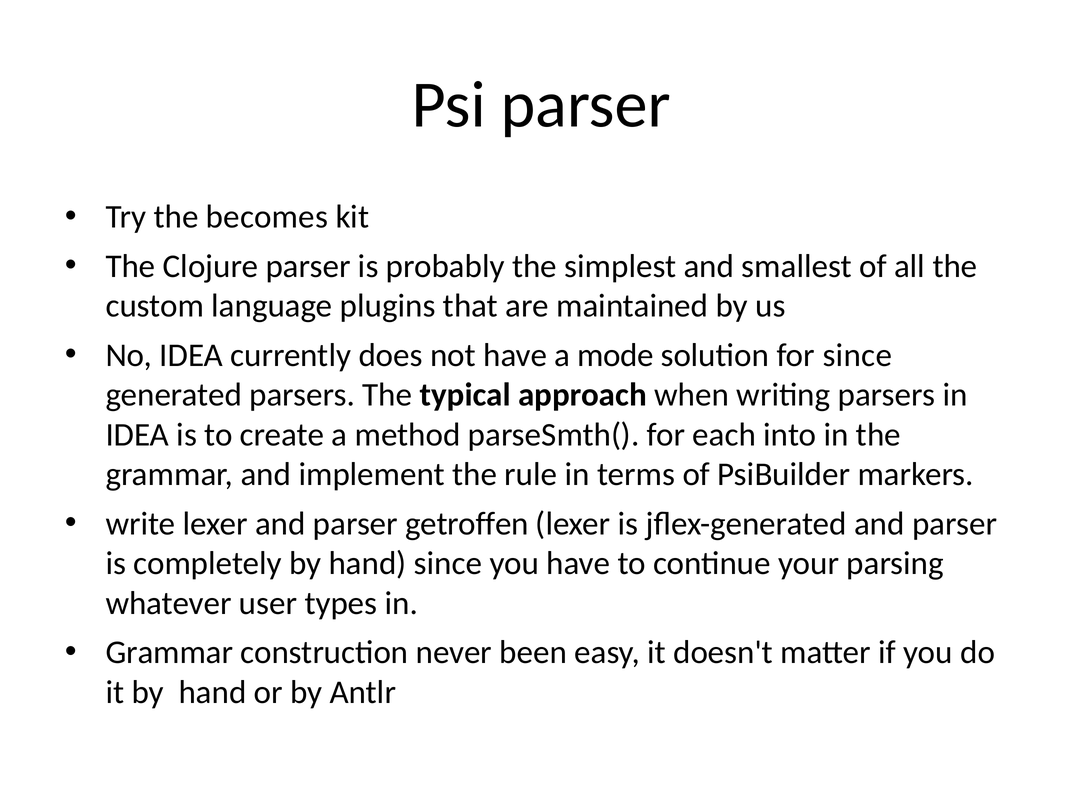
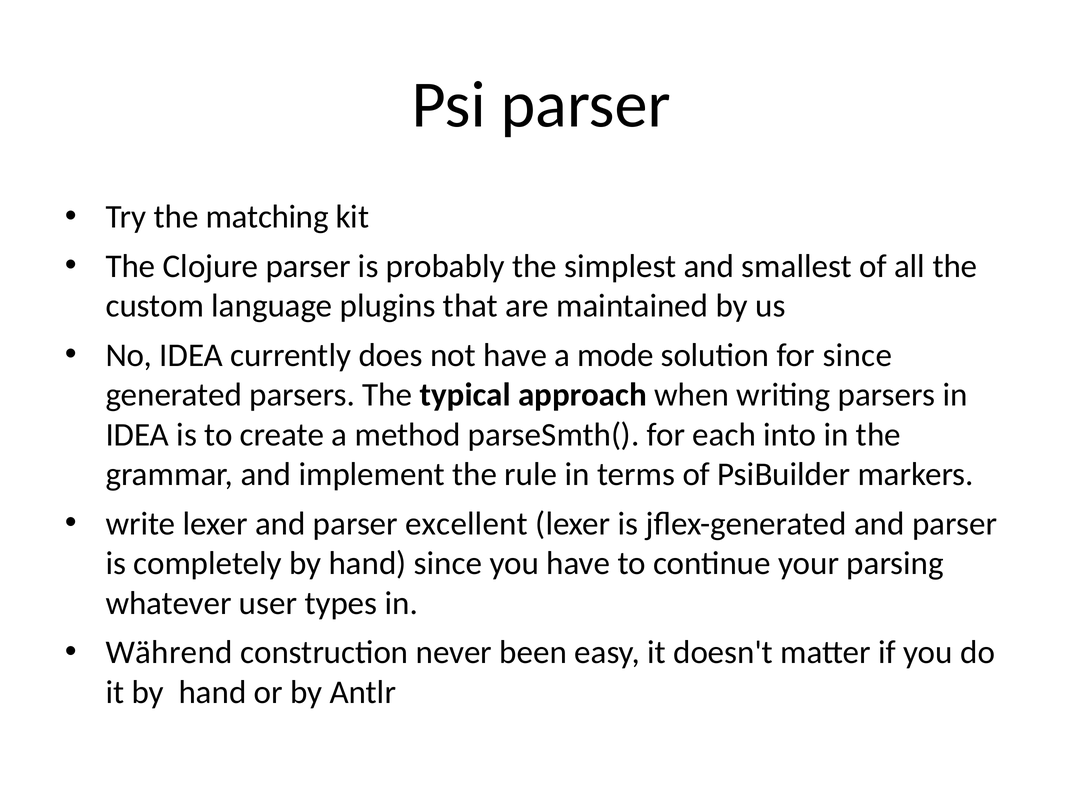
becomes: becomes -> matching
getroffen: getroffen -> excellent
Grammar at (169, 653): Grammar -> Während
